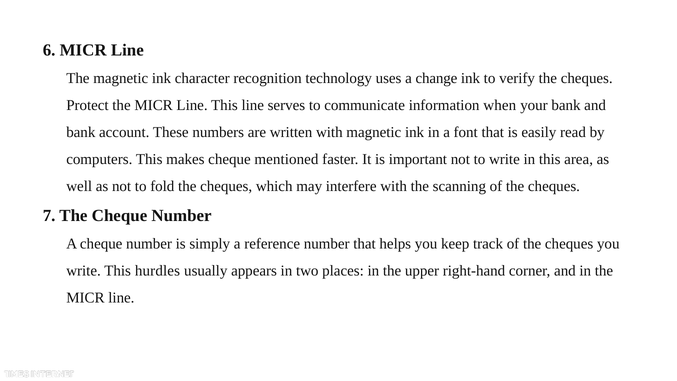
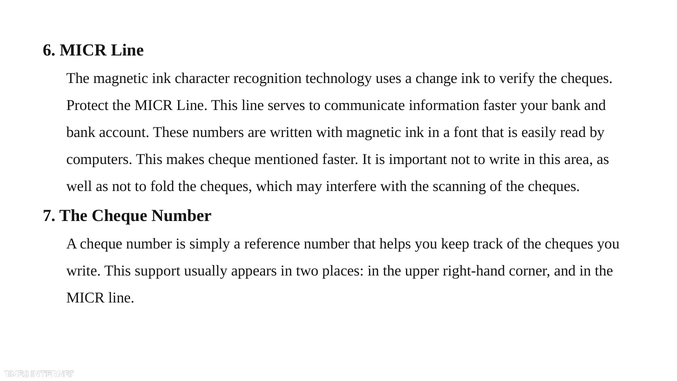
information when: when -> faster
hurdles: hurdles -> support
